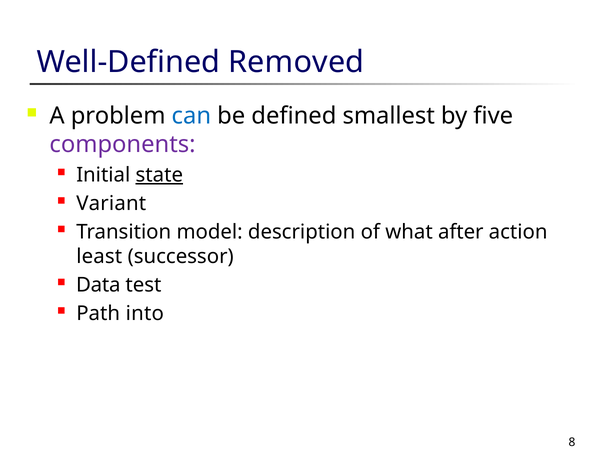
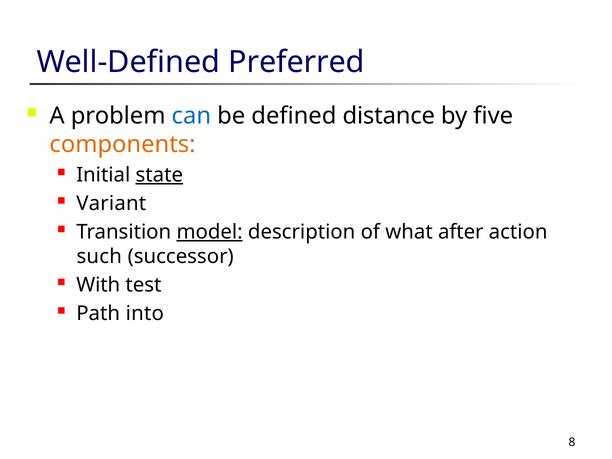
Removed: Removed -> Preferred
smallest: smallest -> distance
components colour: purple -> orange
model underline: none -> present
least: least -> such
Data: Data -> With
